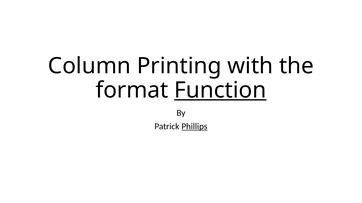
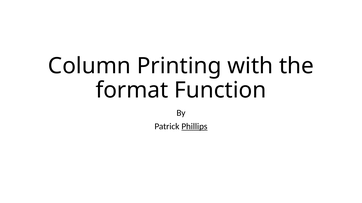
Function underline: present -> none
